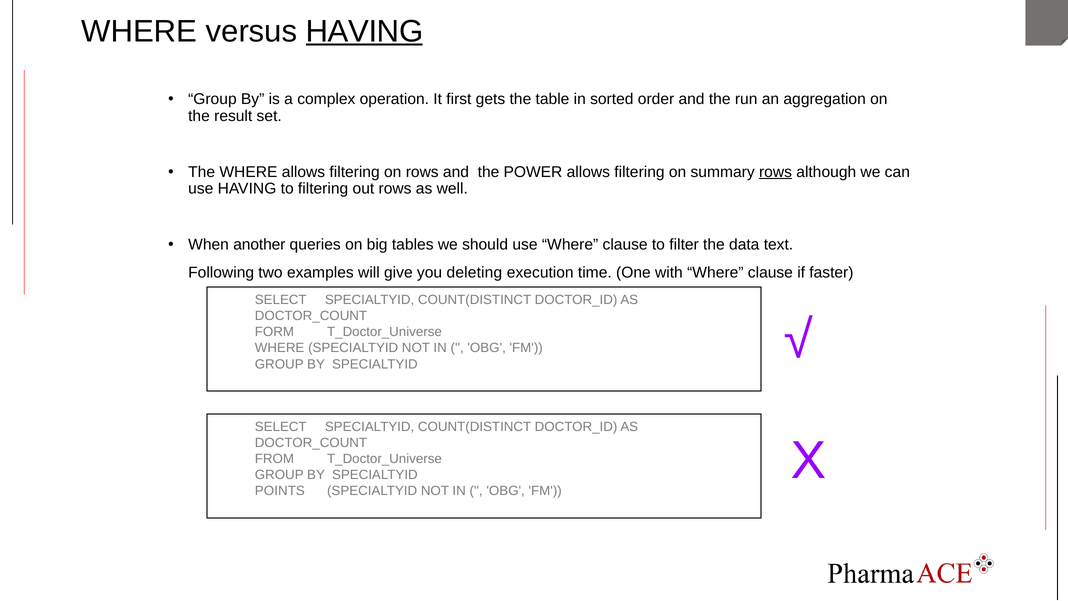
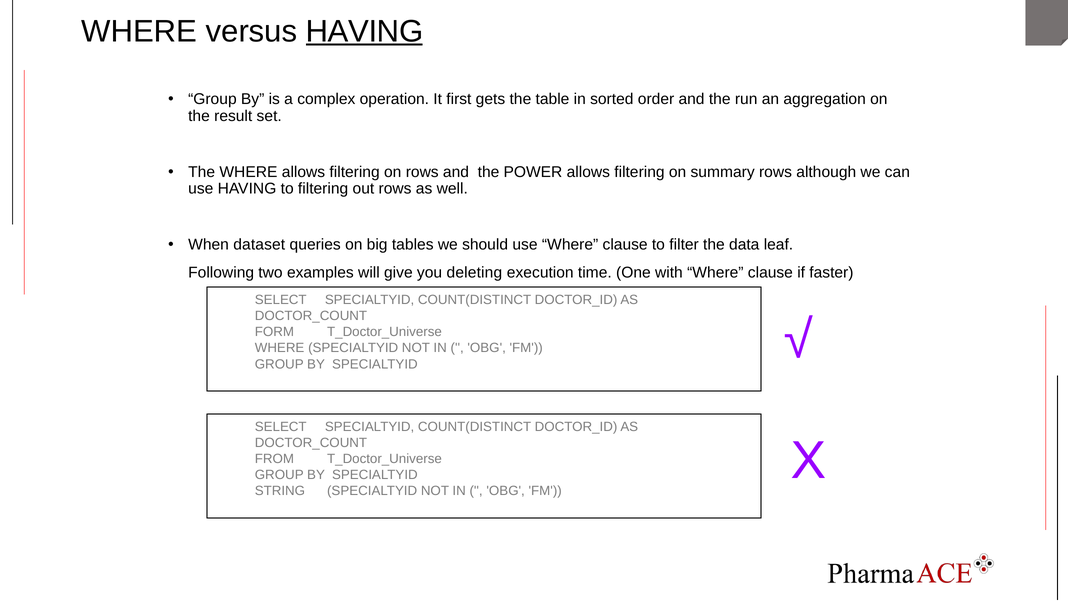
rows at (776, 172) underline: present -> none
another: another -> dataset
text: text -> leaf
POINTS: POINTS -> STRING
